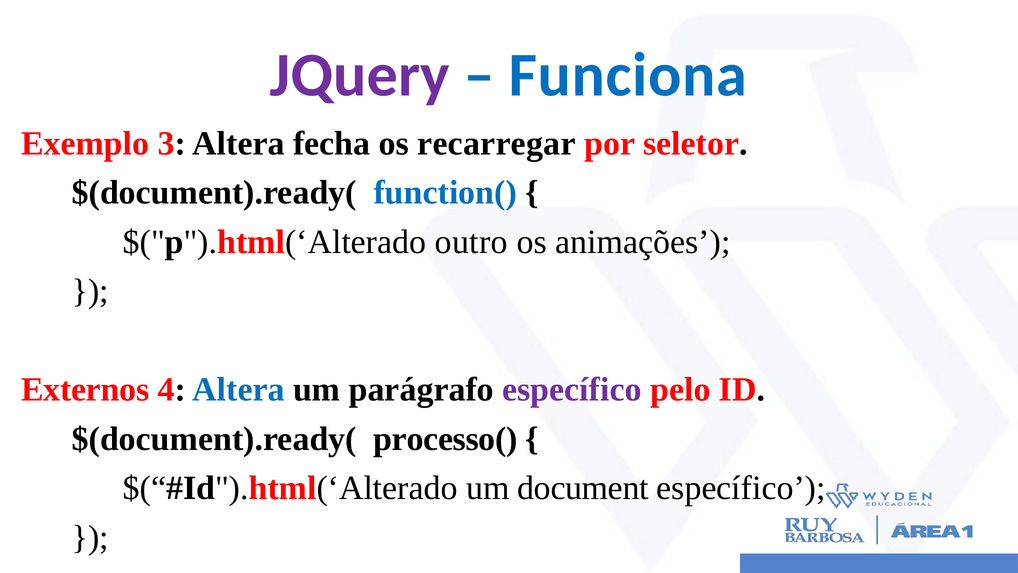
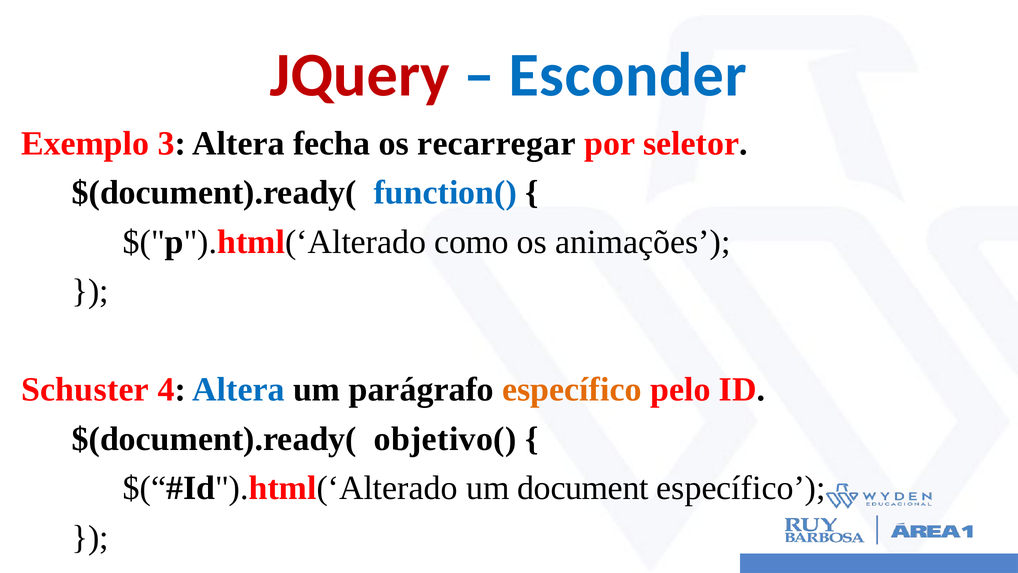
JQuery colour: purple -> red
Funciona: Funciona -> Esconder
outro: outro -> como
Externos: Externos -> Schuster
específico at (572, 389) colour: purple -> orange
processo(: processo( -> objetivo(
